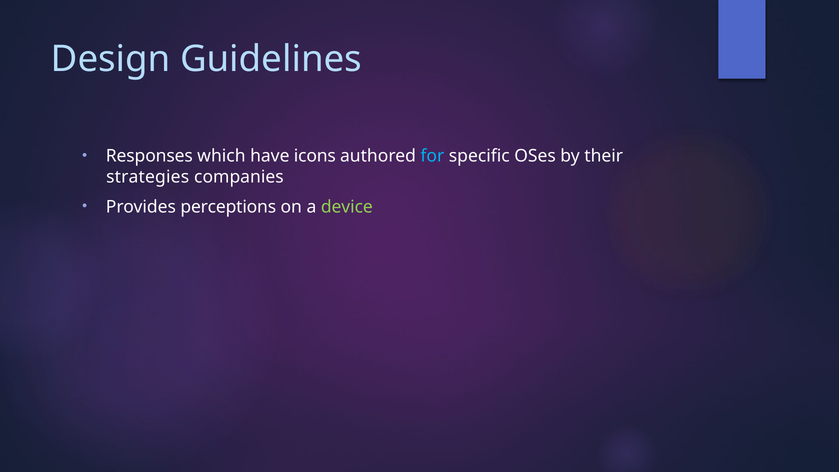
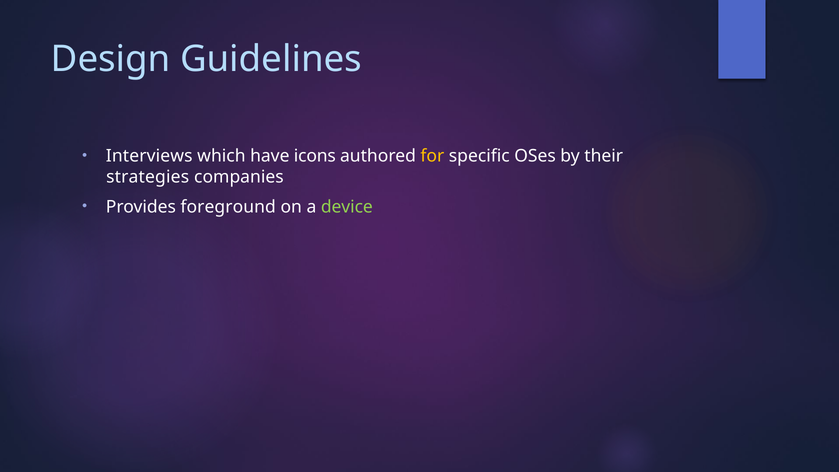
Responses: Responses -> Interviews
for colour: light blue -> yellow
perceptions: perceptions -> foreground
